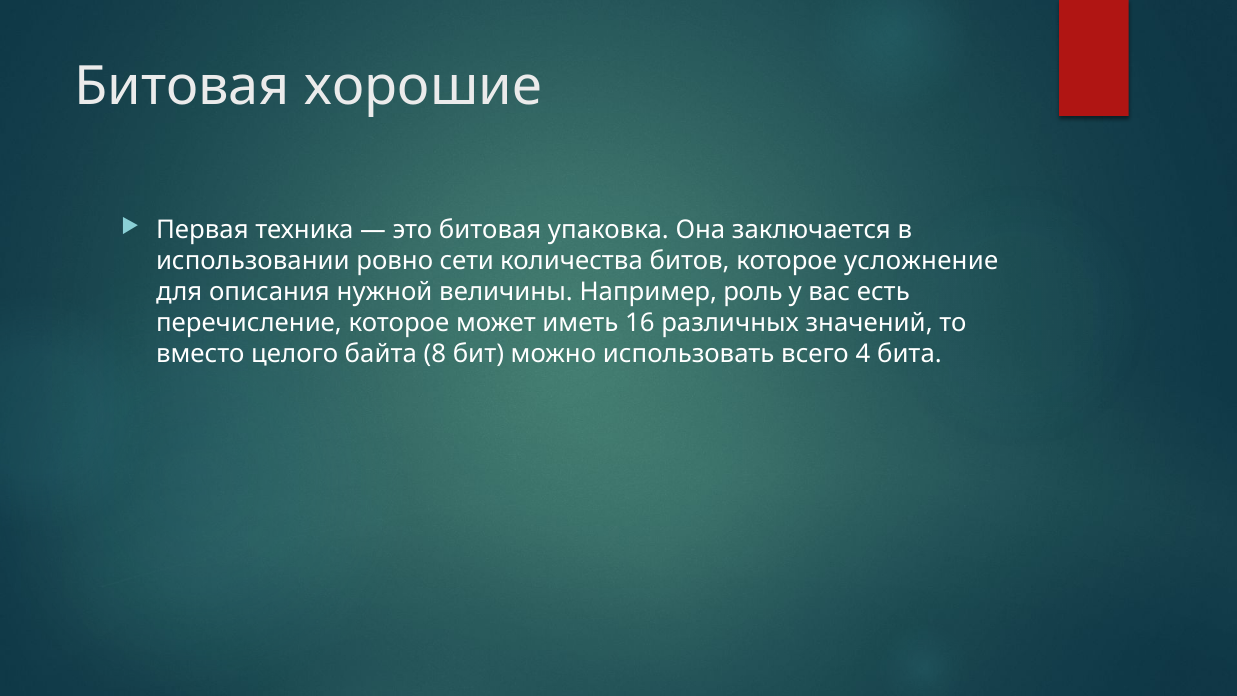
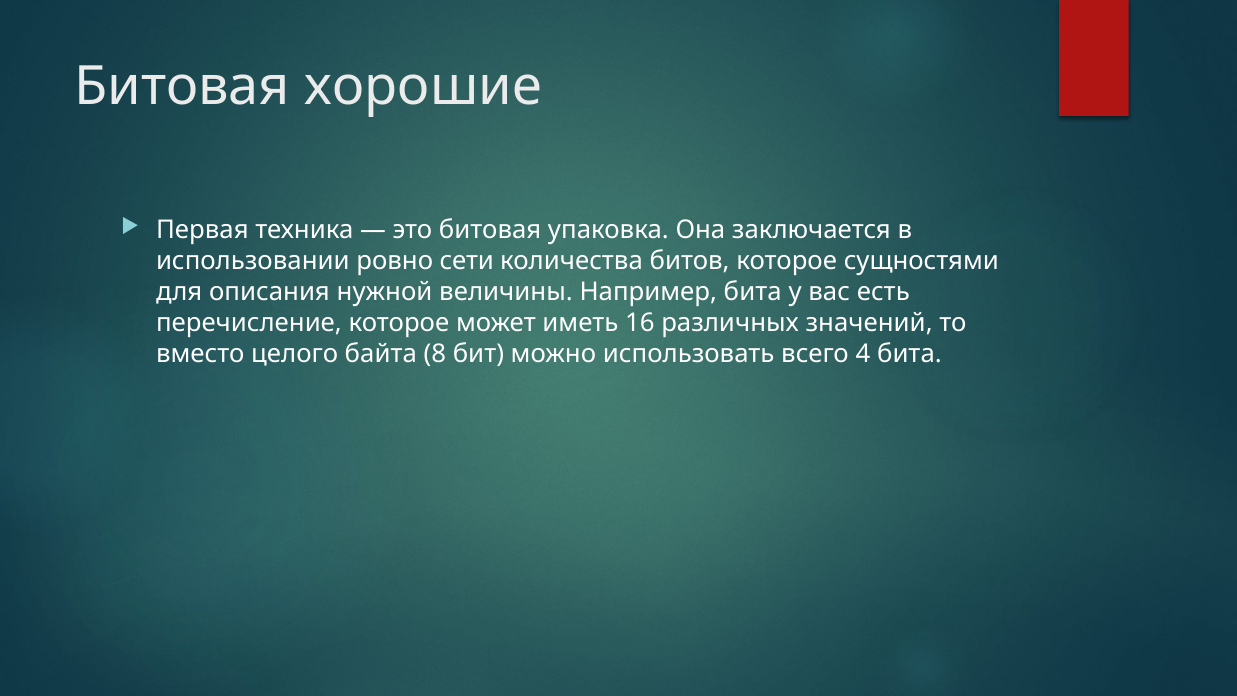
усложнение: усложнение -> сущностями
Например роль: роль -> бита
